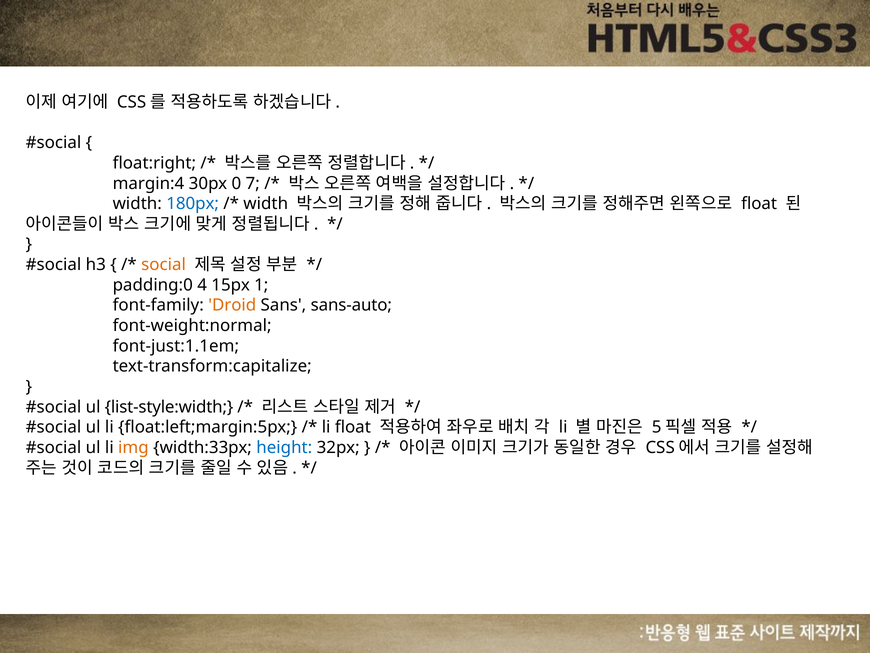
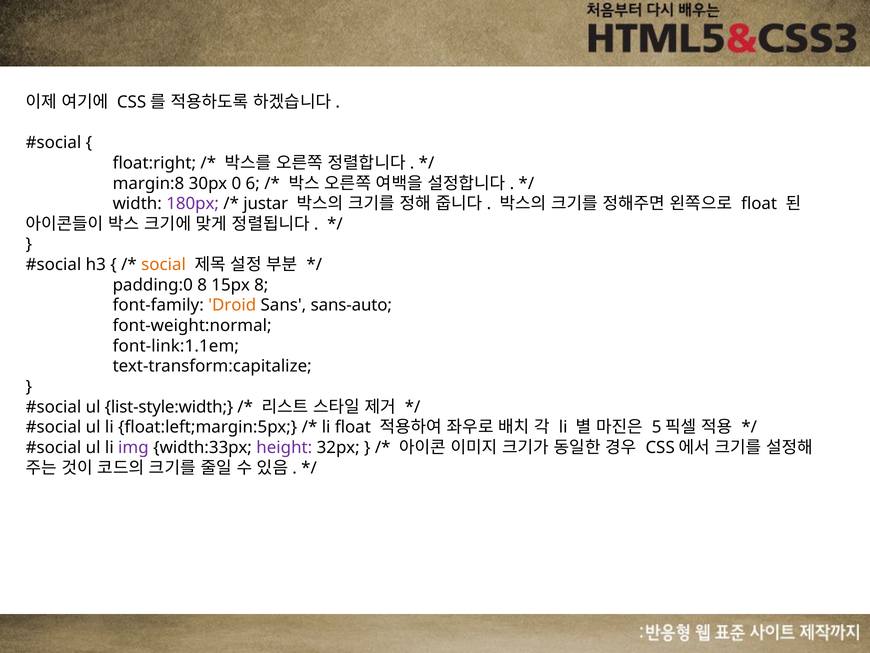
margin:4: margin:4 -> margin:8
7: 7 -> 6
180px colour: blue -> purple
width at (266, 204): width -> justar
padding:0 4: 4 -> 8
15px 1: 1 -> 8
font-just:1.1em: font-just:1.1em -> font-link:1.1em
img colour: orange -> purple
height colour: blue -> purple
